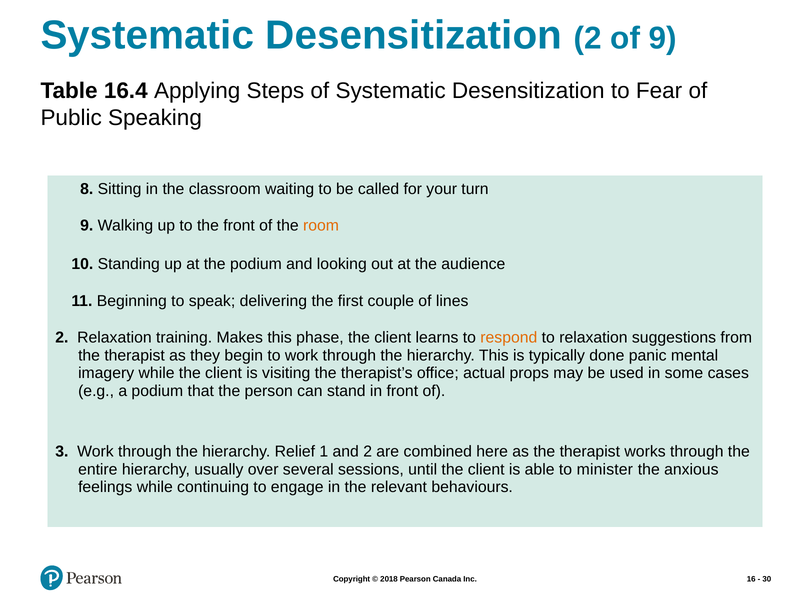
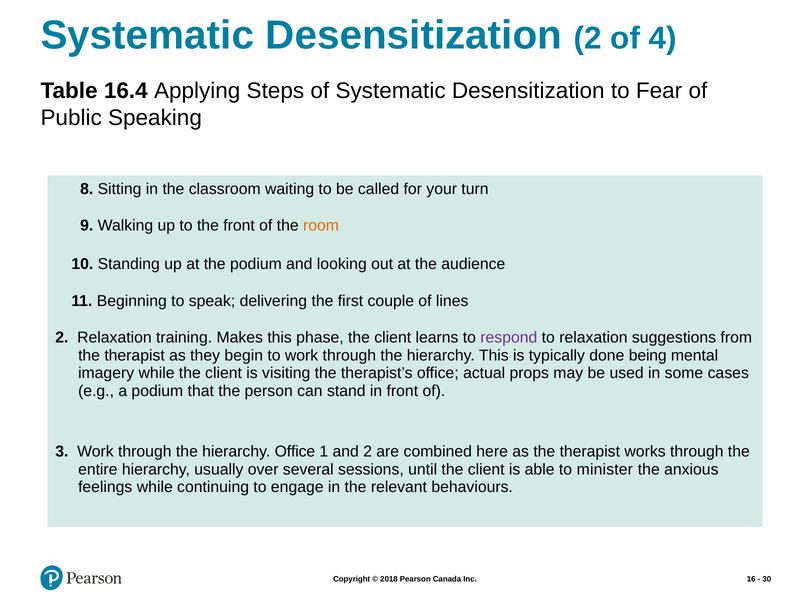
of 9: 9 -> 4
respond colour: orange -> purple
panic: panic -> being
hierarchy Relief: Relief -> Office
